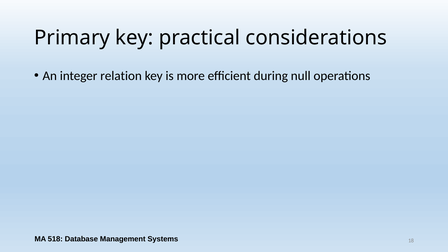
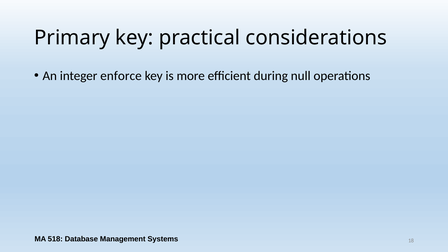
relation: relation -> enforce
